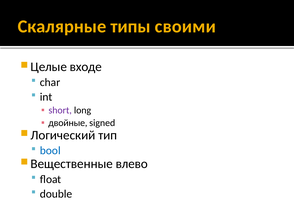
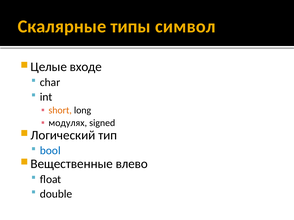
своими: своими -> символ
short colour: purple -> orange
двойные: двойные -> модулях
